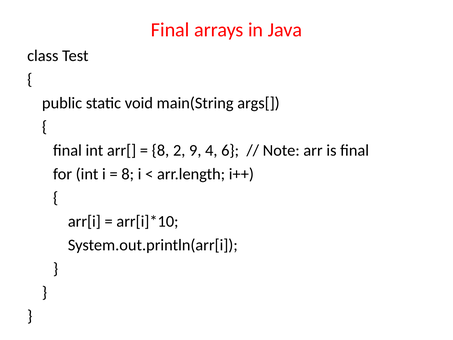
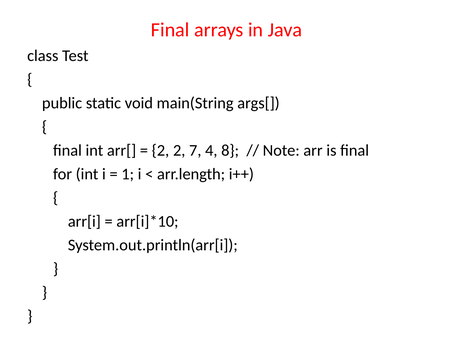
8 at (160, 150): 8 -> 2
9: 9 -> 7
6: 6 -> 8
8 at (128, 174): 8 -> 1
